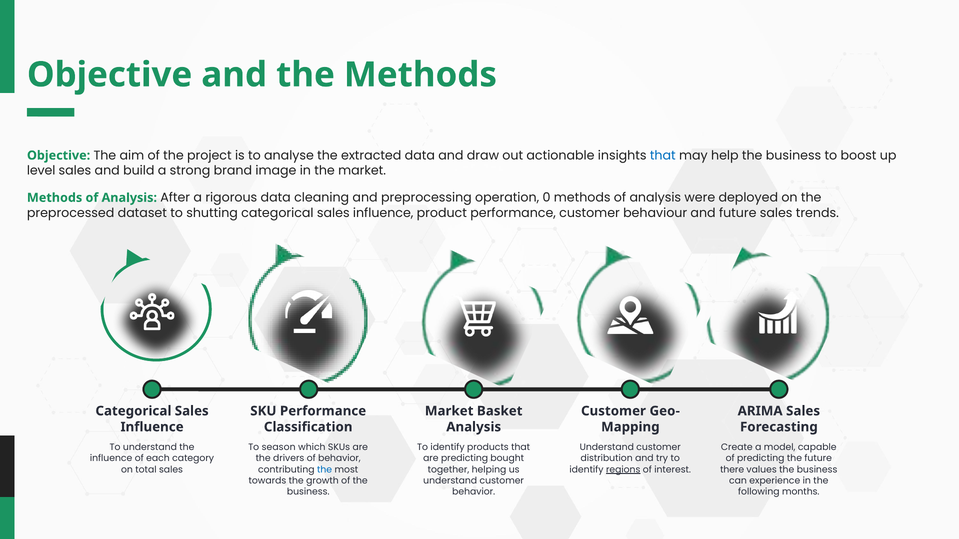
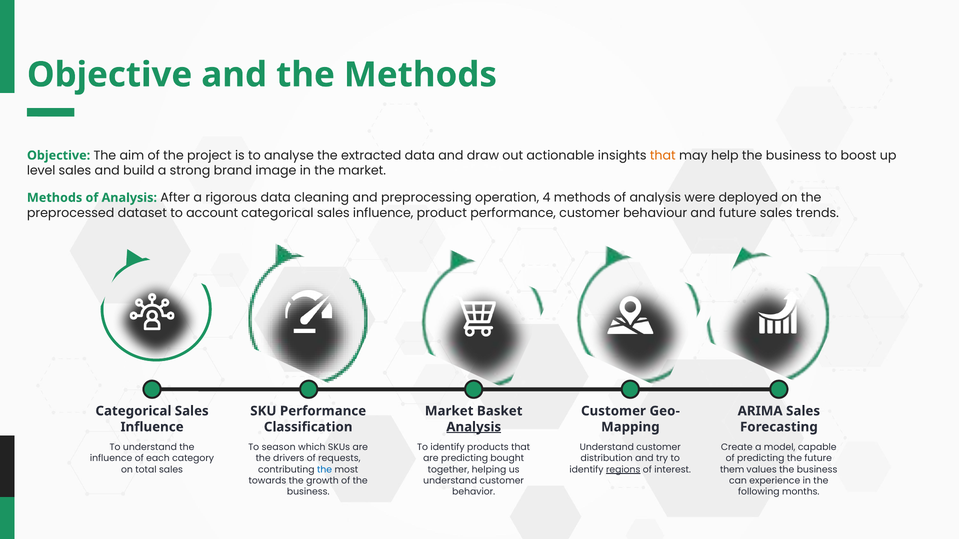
that at (663, 156) colour: blue -> orange
0: 0 -> 4
shutting: shutting -> account
Analysis at (474, 427) underline: none -> present
of behavior: behavior -> requests
there: there -> them
